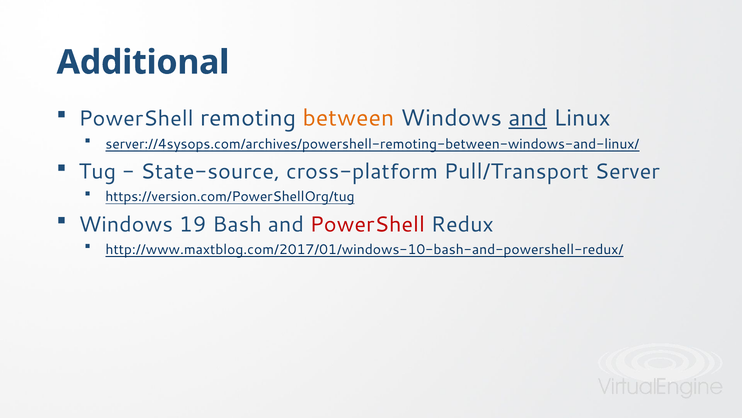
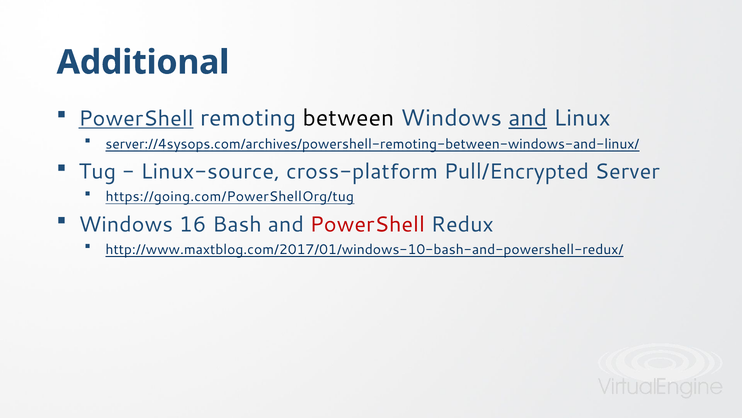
PowerShell at (136, 119) underline: none -> present
between colour: orange -> black
State-source: State-source -> Linux-source
Pull/Transport: Pull/Transport -> Pull/Encrypted
https://version.com/PowerShellOrg/tug: https://version.com/PowerShellOrg/tug -> https://going.com/PowerShellOrg/tug
19: 19 -> 16
